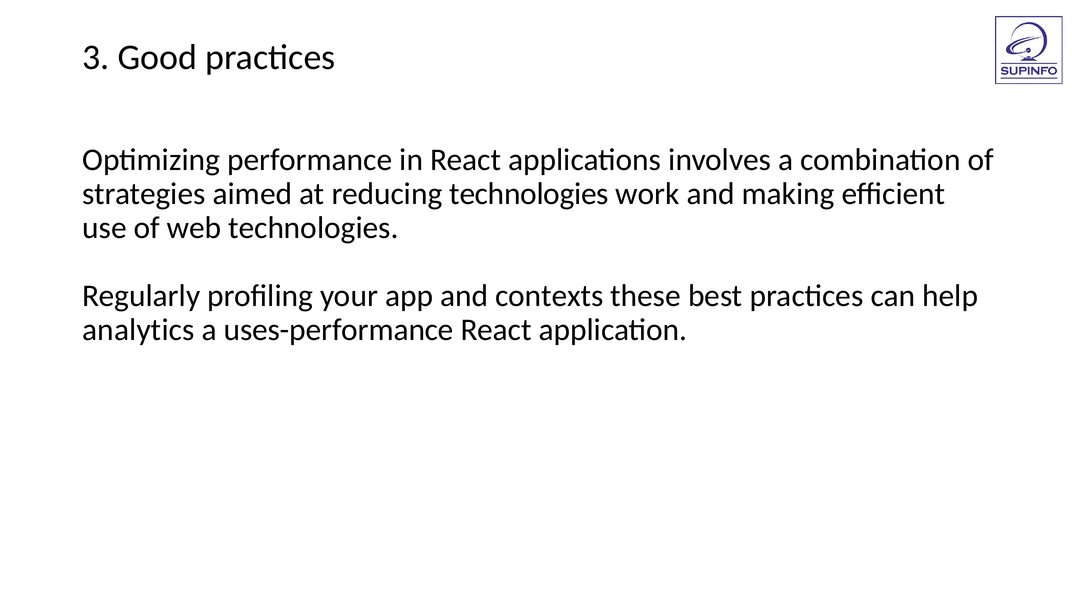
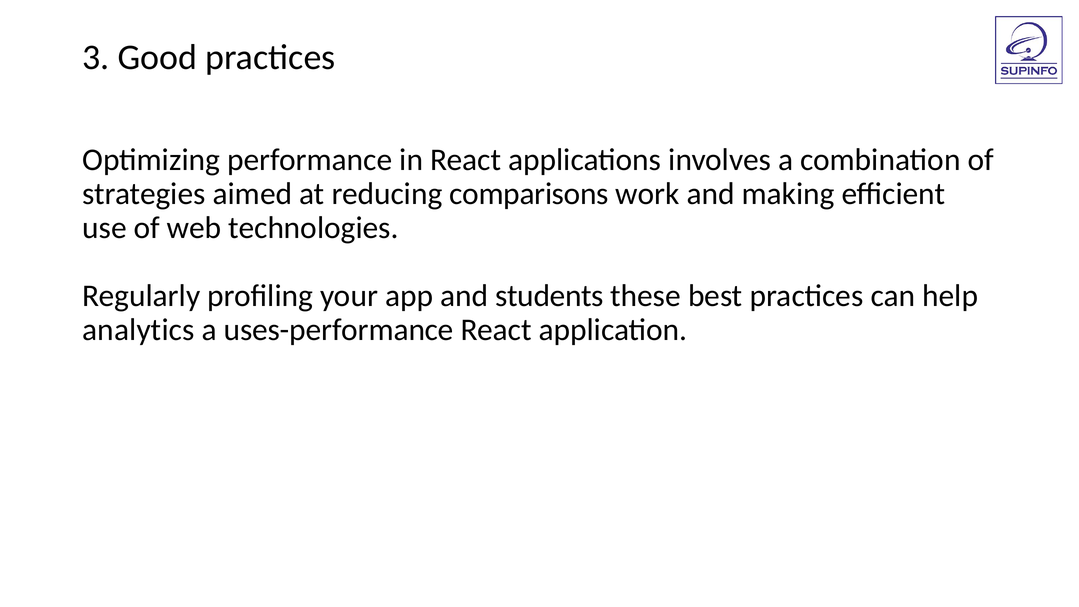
reducing technologies: technologies -> comparisons
contexts: contexts -> students
